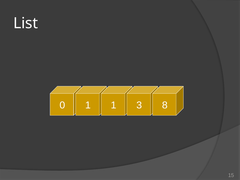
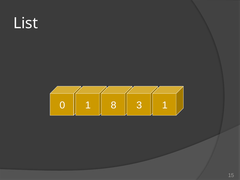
1 1: 1 -> 8
3 8: 8 -> 1
